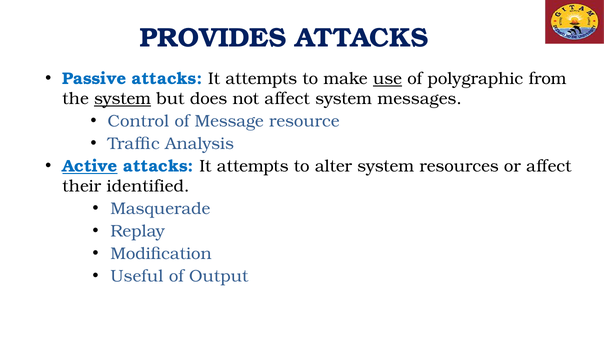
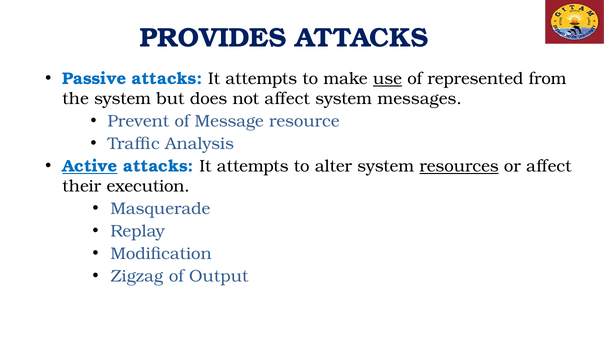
polygraphic: polygraphic -> represented
system at (123, 99) underline: present -> none
Control: Control -> Prevent
resources underline: none -> present
identified: identified -> execution
Useful: Useful -> Zigzag
